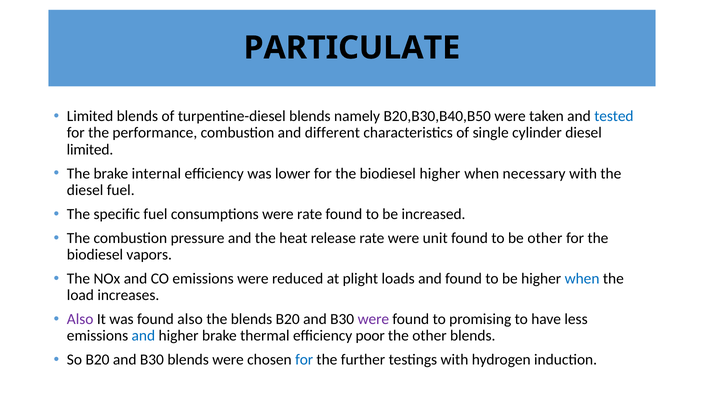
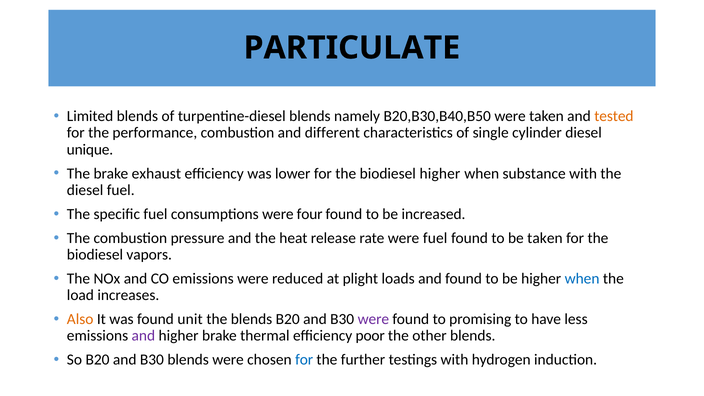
tested colour: blue -> orange
limited at (90, 150): limited -> unique
internal: internal -> exhaust
necessary: necessary -> substance
were rate: rate -> four
were unit: unit -> fuel
be other: other -> taken
Also at (80, 319) colour: purple -> orange
found also: also -> unit
and at (143, 336) colour: blue -> purple
